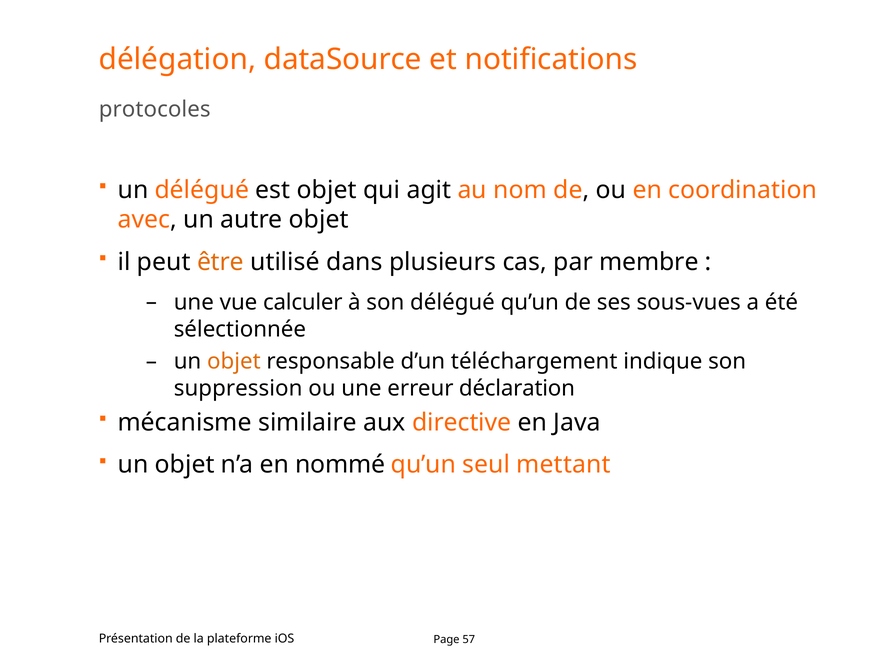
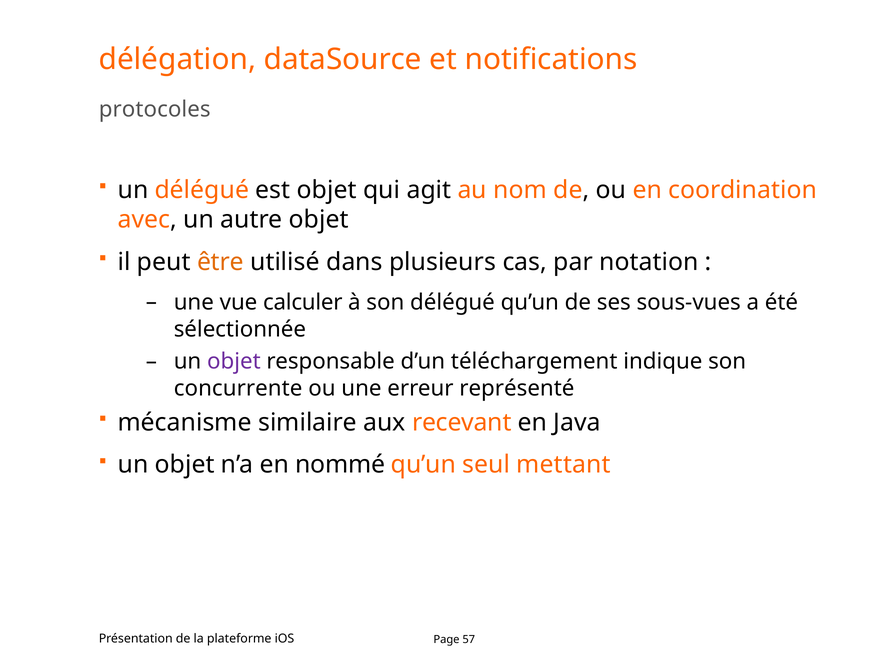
membre: membre -> notation
objet at (234, 361) colour: orange -> purple
suppression: suppression -> concurrente
déclaration: déclaration -> représenté
directive: directive -> recevant
